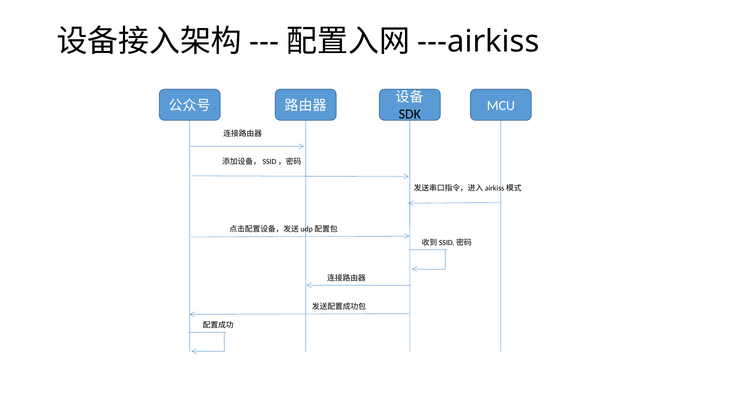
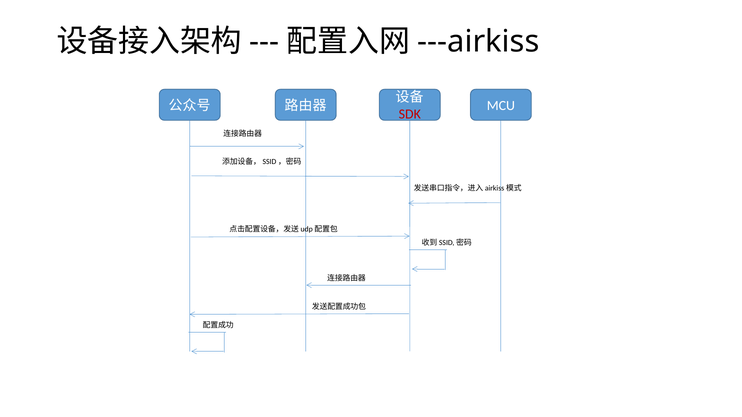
SDK colour: black -> red
